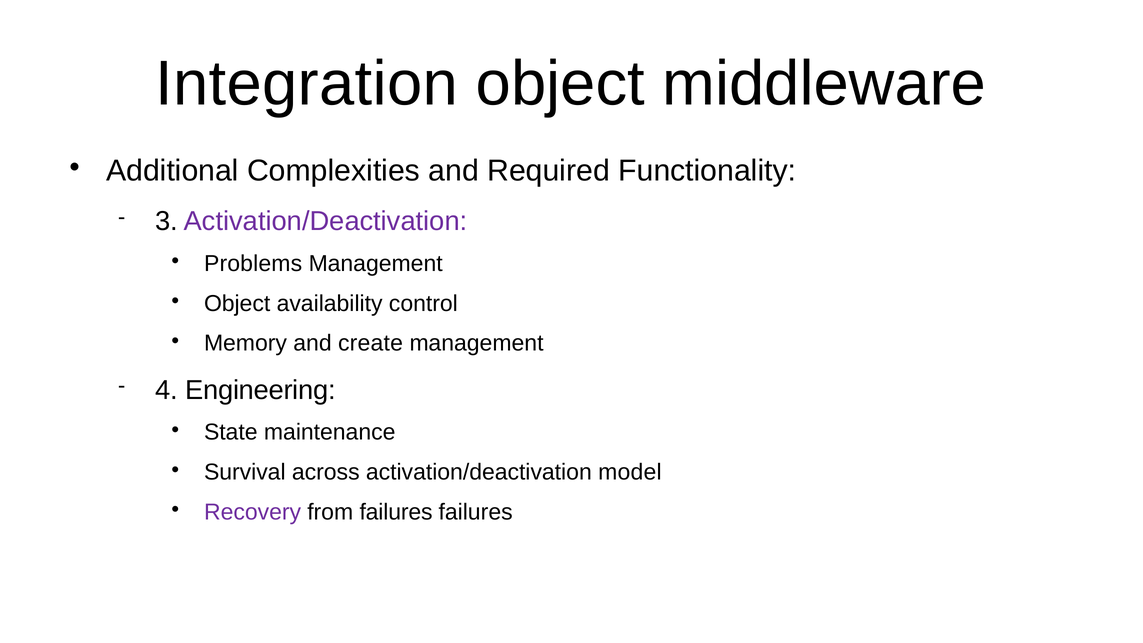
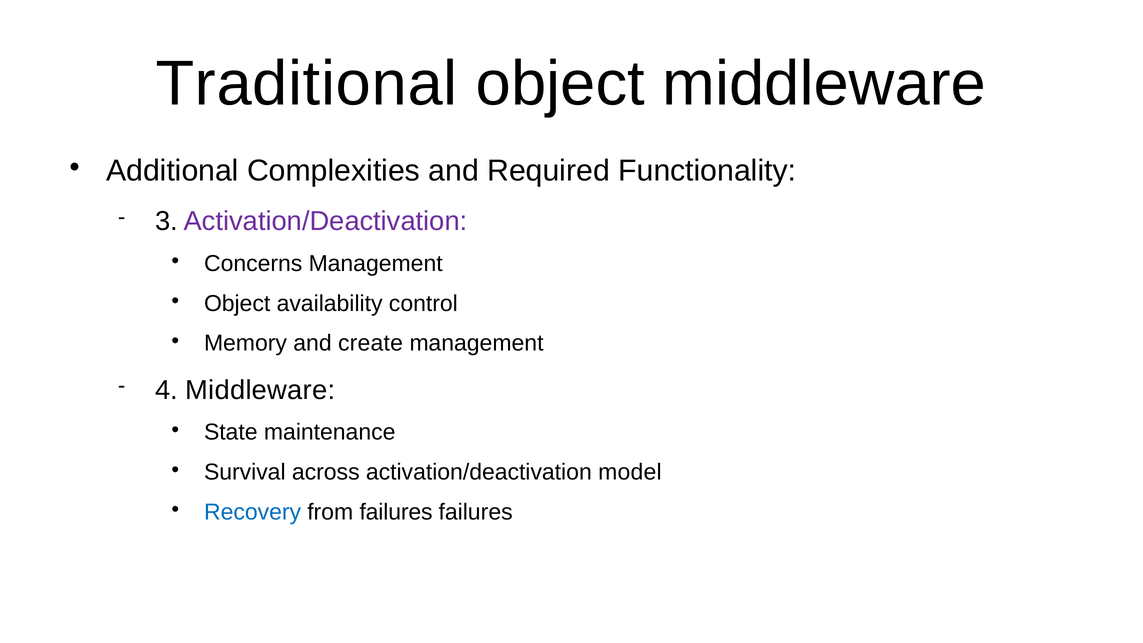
Integration: Integration -> Traditional
Problems: Problems -> Concerns
4 Engineering: Engineering -> Middleware
Recovery colour: purple -> blue
